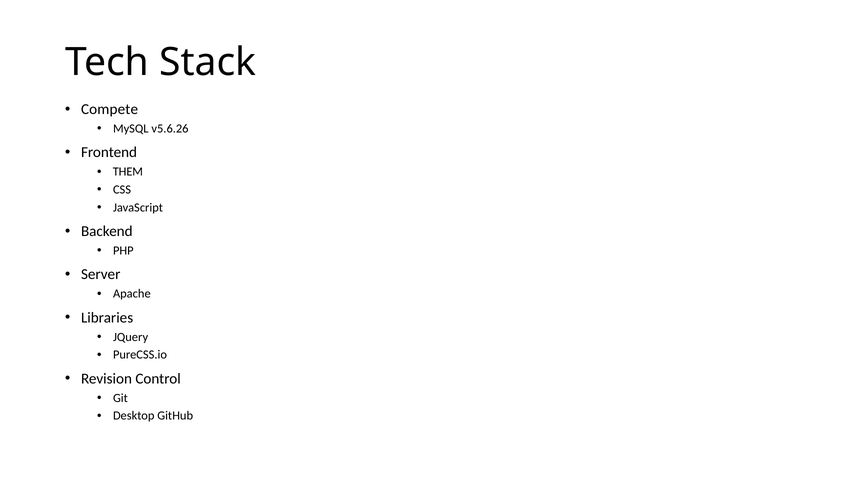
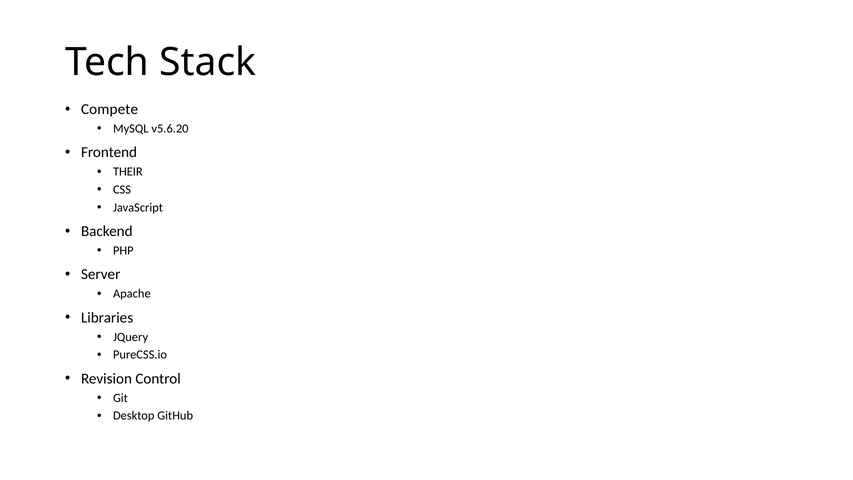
v5.6.26: v5.6.26 -> v5.6.20
THEM: THEM -> THEIR
